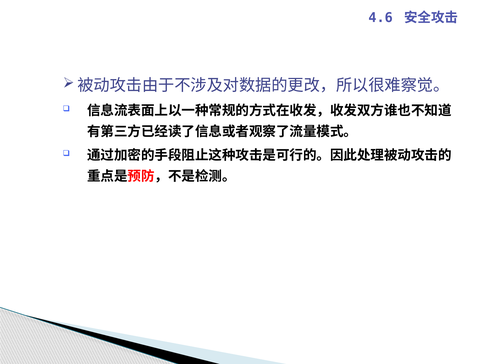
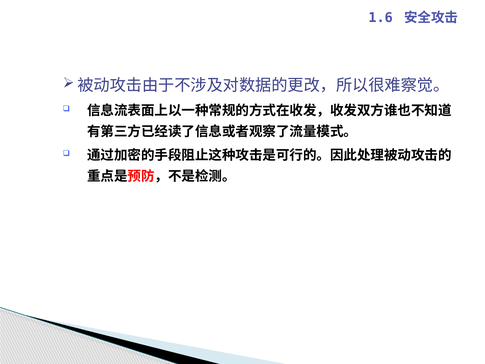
4.6: 4.6 -> 1.6
